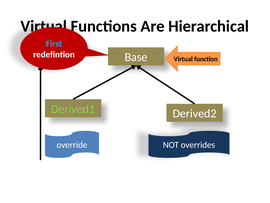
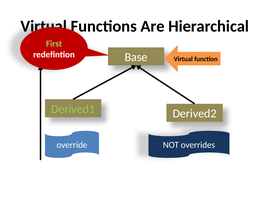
First colour: light blue -> light green
